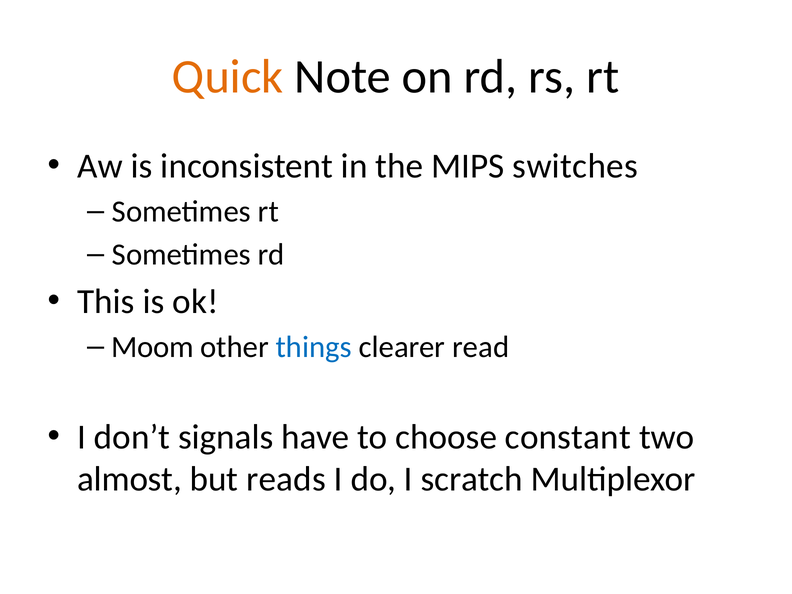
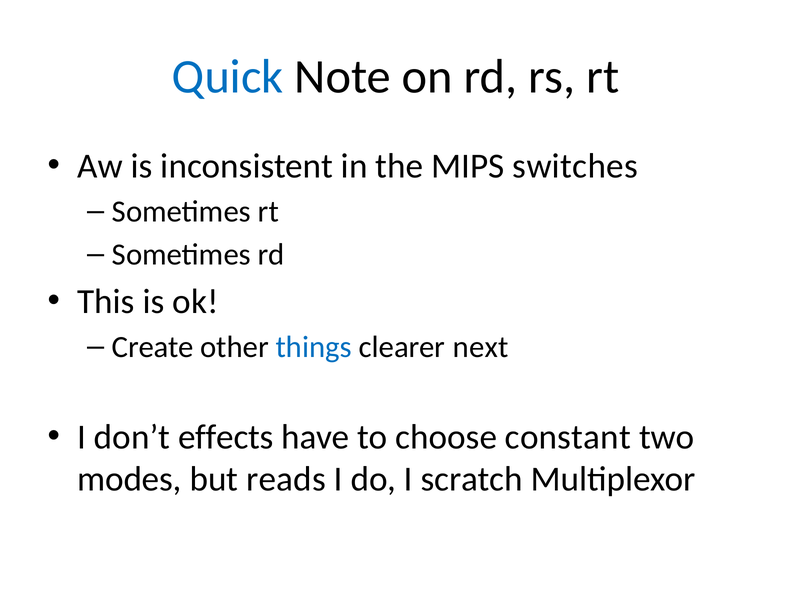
Quick colour: orange -> blue
Moom: Moom -> Create
read: read -> next
signals: signals -> effects
almost: almost -> modes
